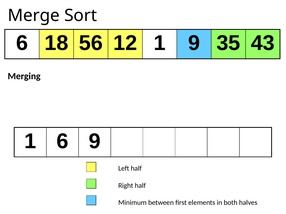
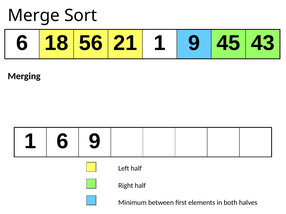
12: 12 -> 21
35: 35 -> 45
